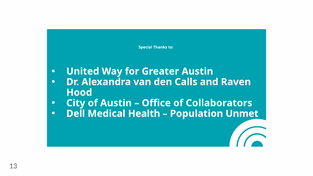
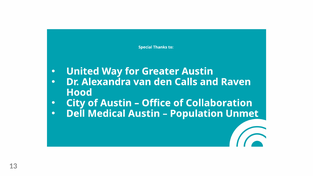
Collaborators: Collaborators -> Collaboration
Medical Health: Health -> Austin
